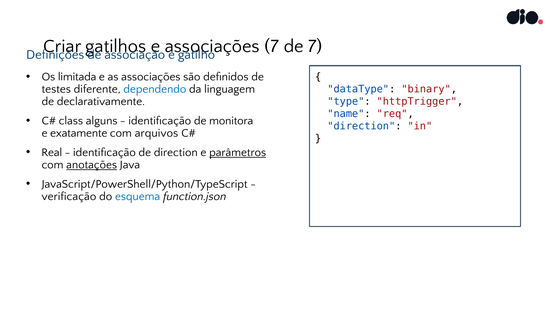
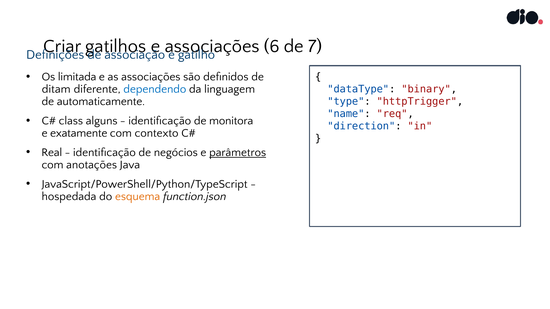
7 at (272, 46): 7 -> 6
testes: testes -> ditam
declarativamente: declarativamente -> automaticamente
arquivos: arquivos -> contexto
de direction: direction -> negócios
anotações underline: present -> none
verificação: verificação -> hospedada
esquema colour: blue -> orange
